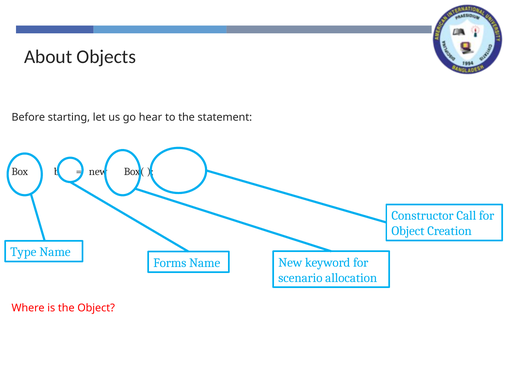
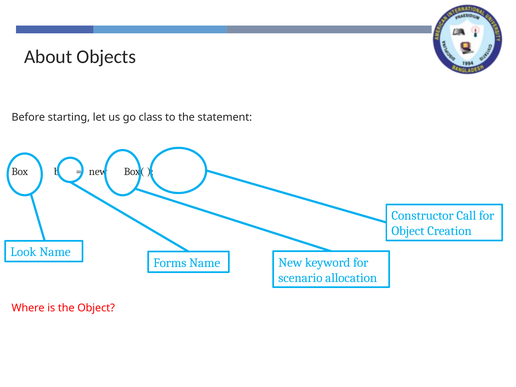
hear: hear -> class
Type: Type -> Look
